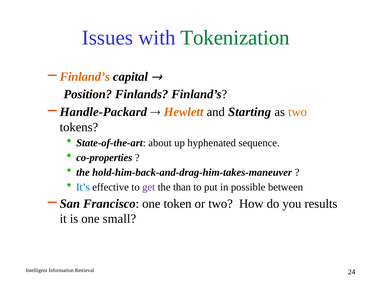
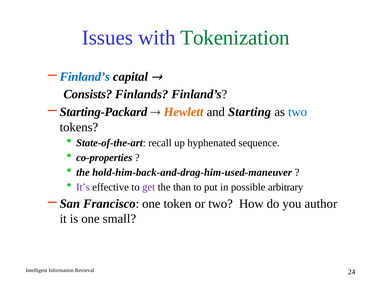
Finland’s at (85, 76) colour: orange -> blue
Position: Position -> Consists
Handle-Packard: Handle-Packard -> Starting-Packard
two at (298, 112) colour: orange -> blue
about: about -> recall
hold-him-back-and-drag-him-takes-maneuver: hold-him-back-and-drag-him-takes-maneuver -> hold-him-back-and-drag-him-used-maneuver
It’s colour: blue -> purple
between: between -> arbitrary
results: results -> author
